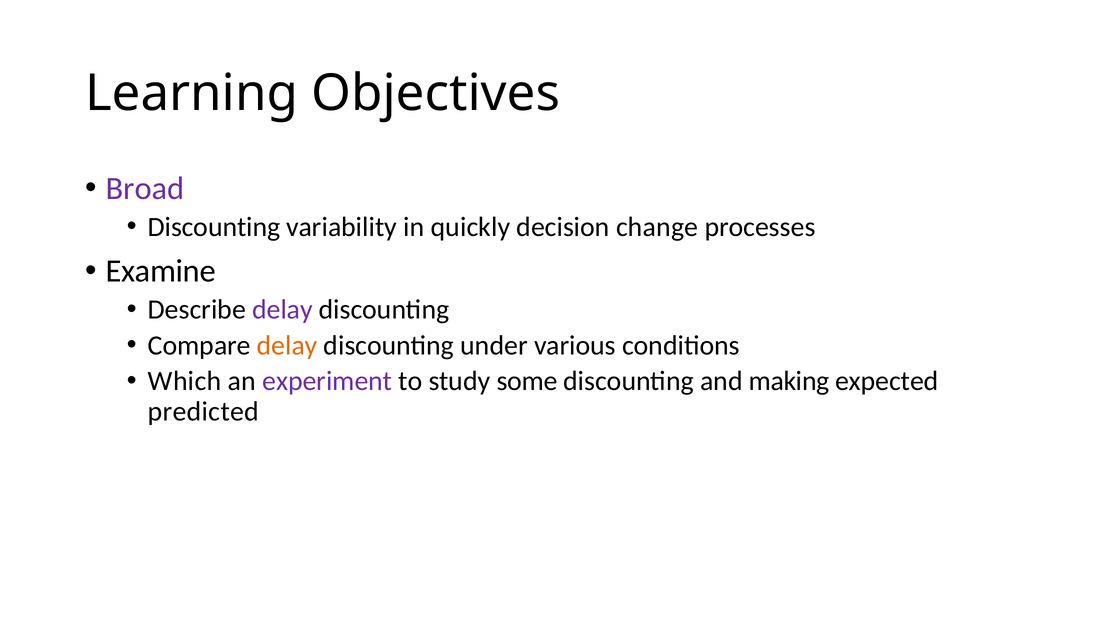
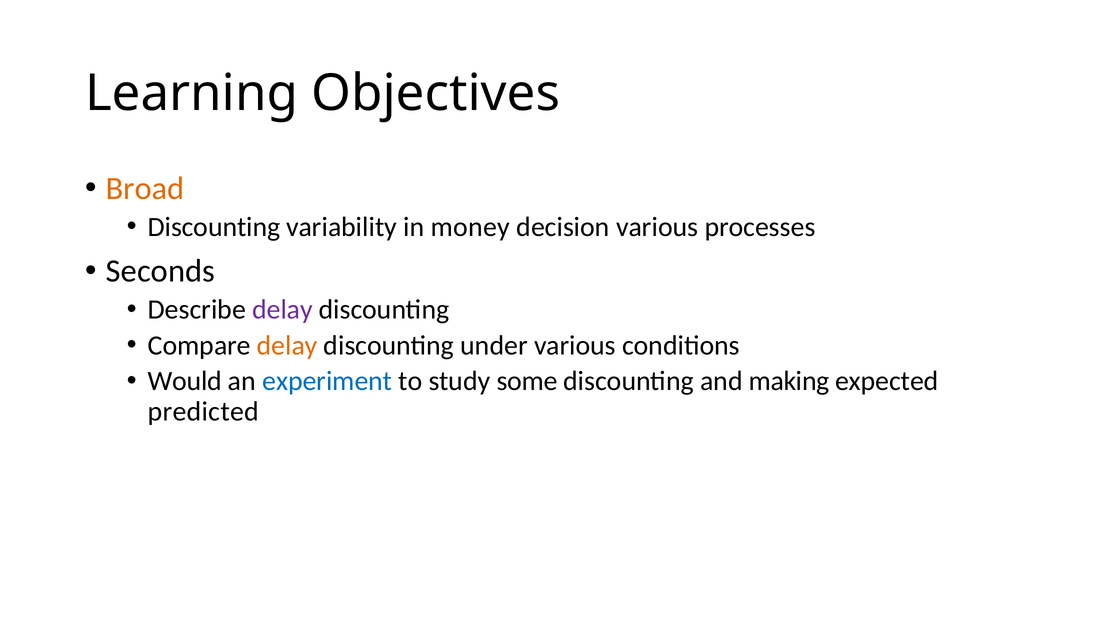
Broad colour: purple -> orange
quickly: quickly -> money
decision change: change -> various
Examine: Examine -> Seconds
Which: Which -> Would
experiment colour: purple -> blue
